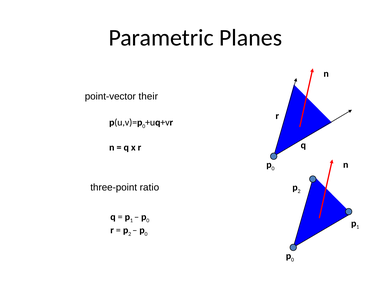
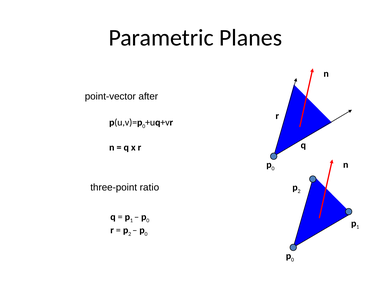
their: their -> after
